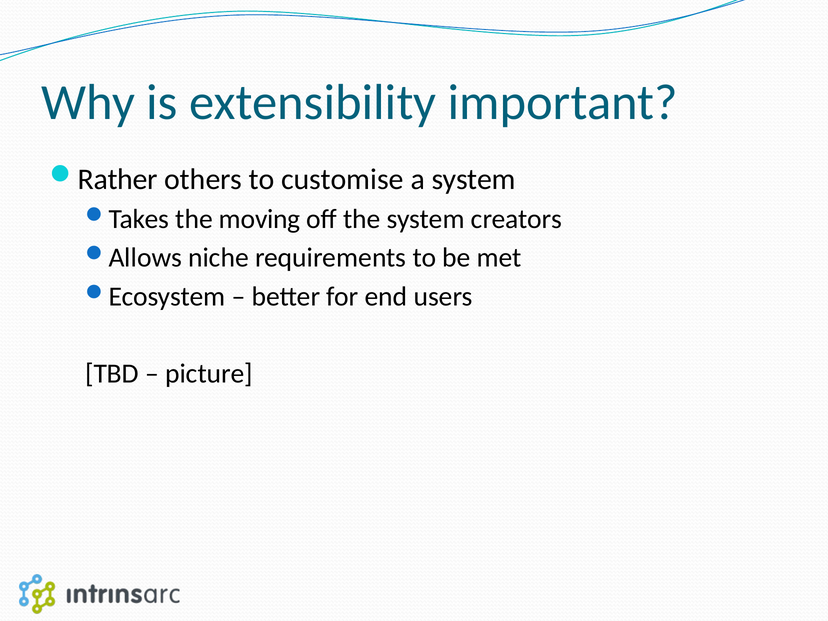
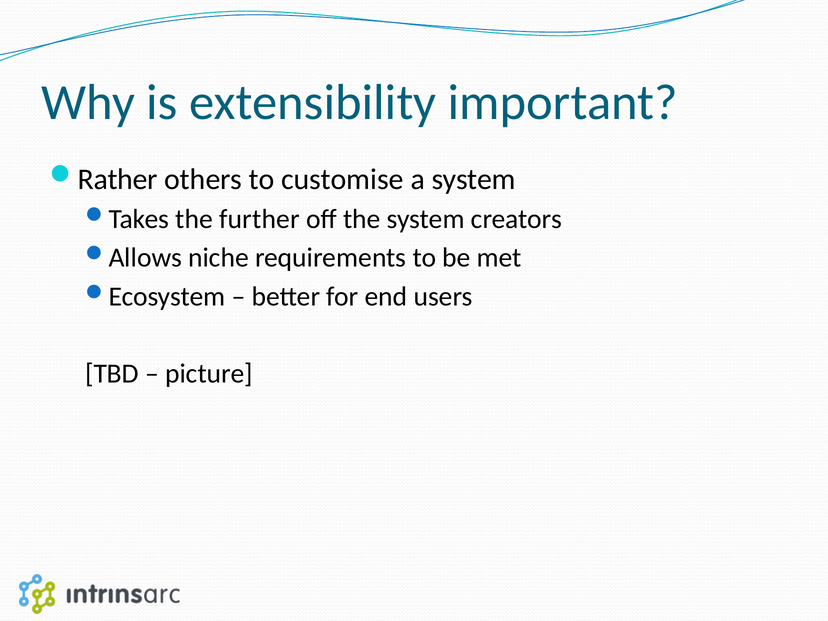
moving: moving -> further
